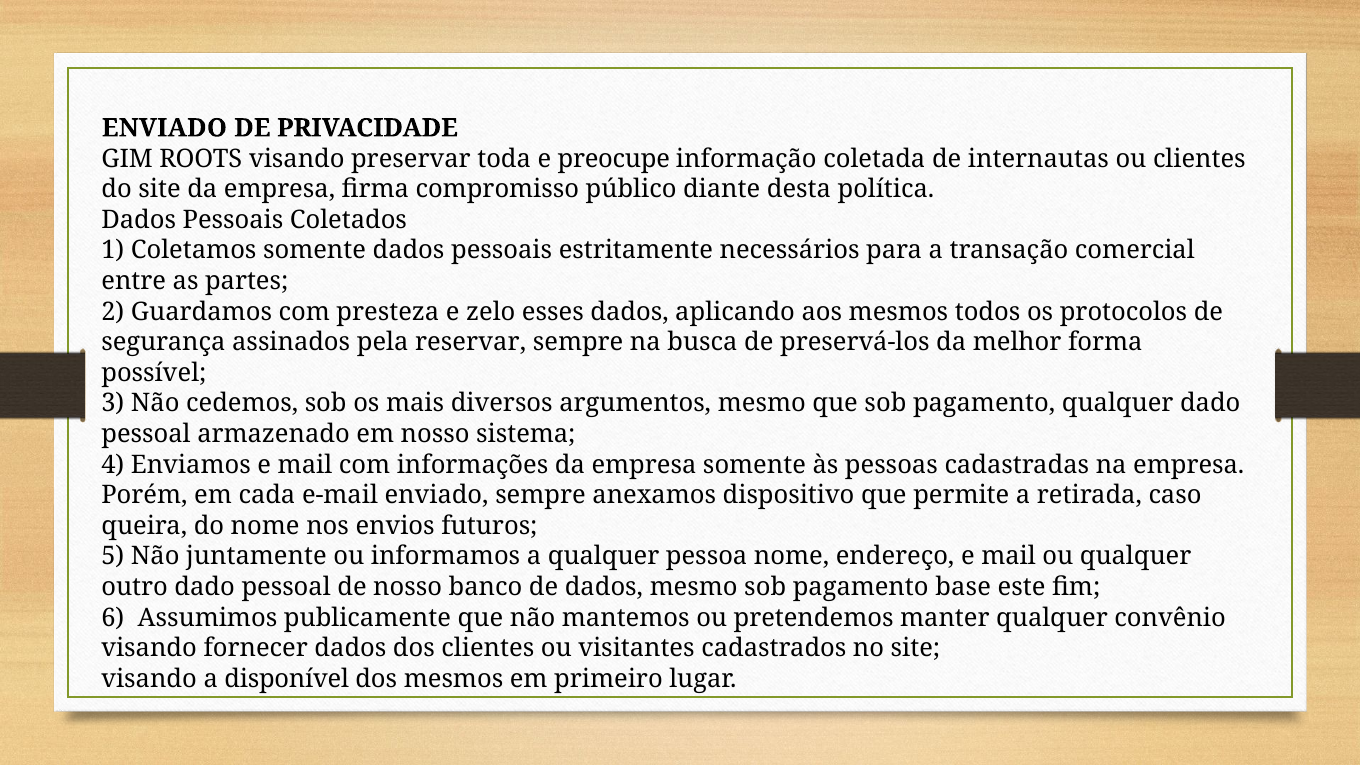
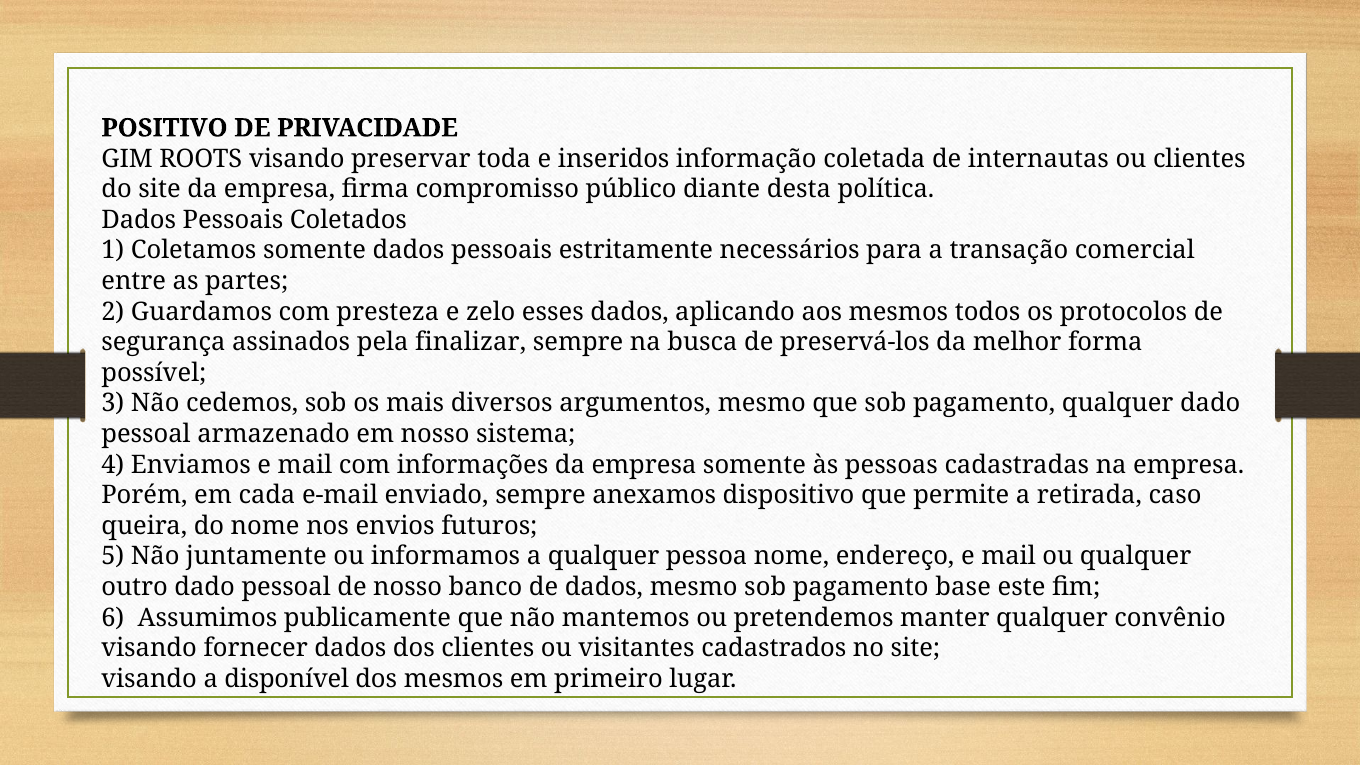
ENVIADO at (164, 128): ENVIADO -> POSITIVO
preocupe: preocupe -> inseridos
reservar: reservar -> finalizar
